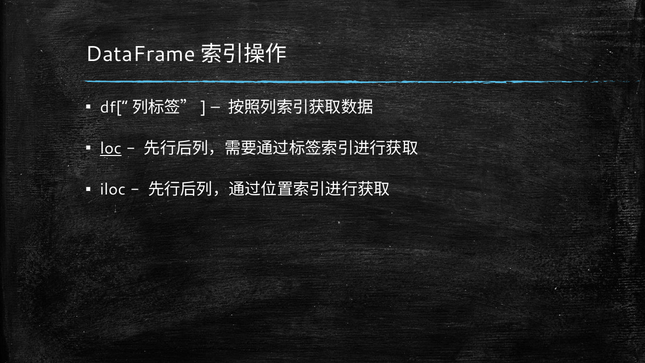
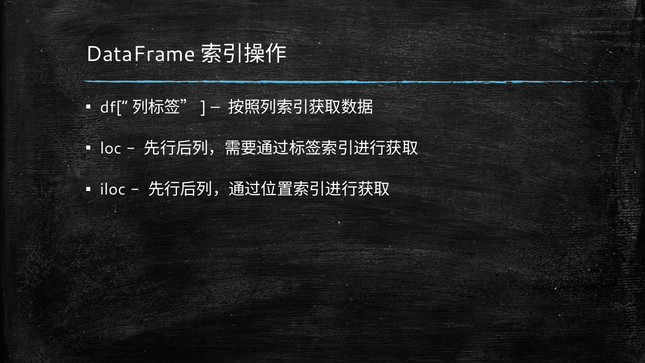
loc underline: present -> none
